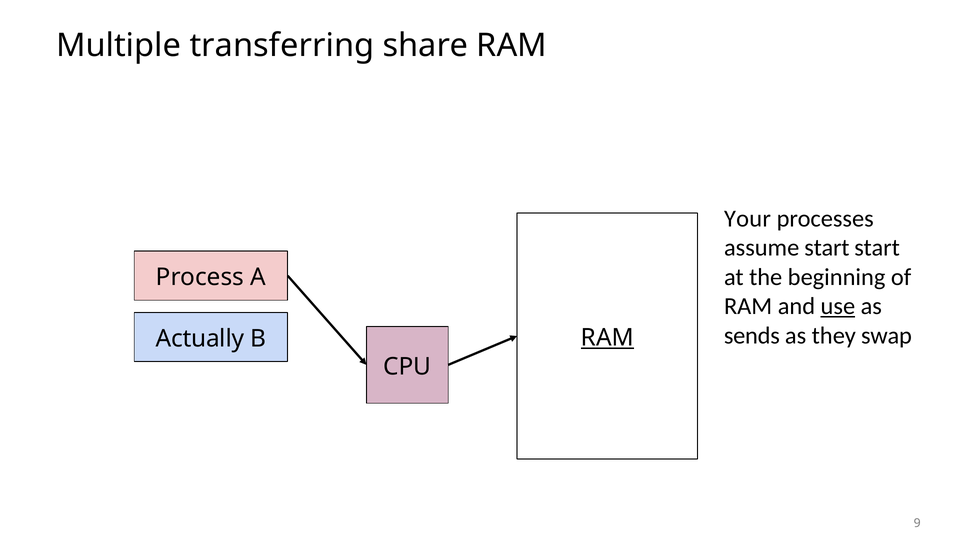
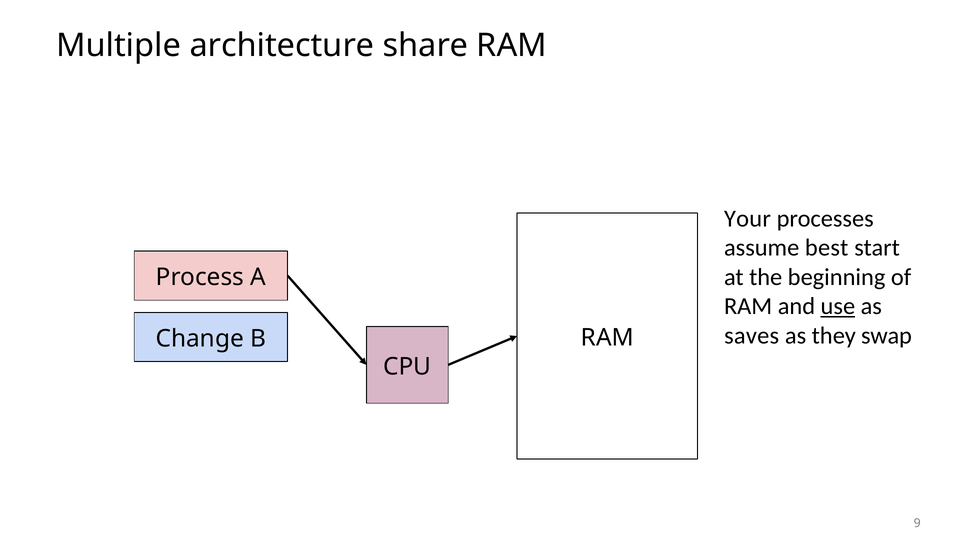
transferring: transferring -> architecture
assume start: start -> best
sends: sends -> saves
RAM at (607, 338) underline: present -> none
Actually: Actually -> Change
